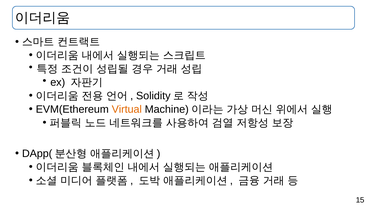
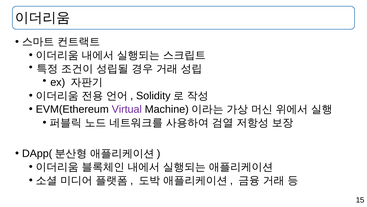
Virtual colour: orange -> purple
